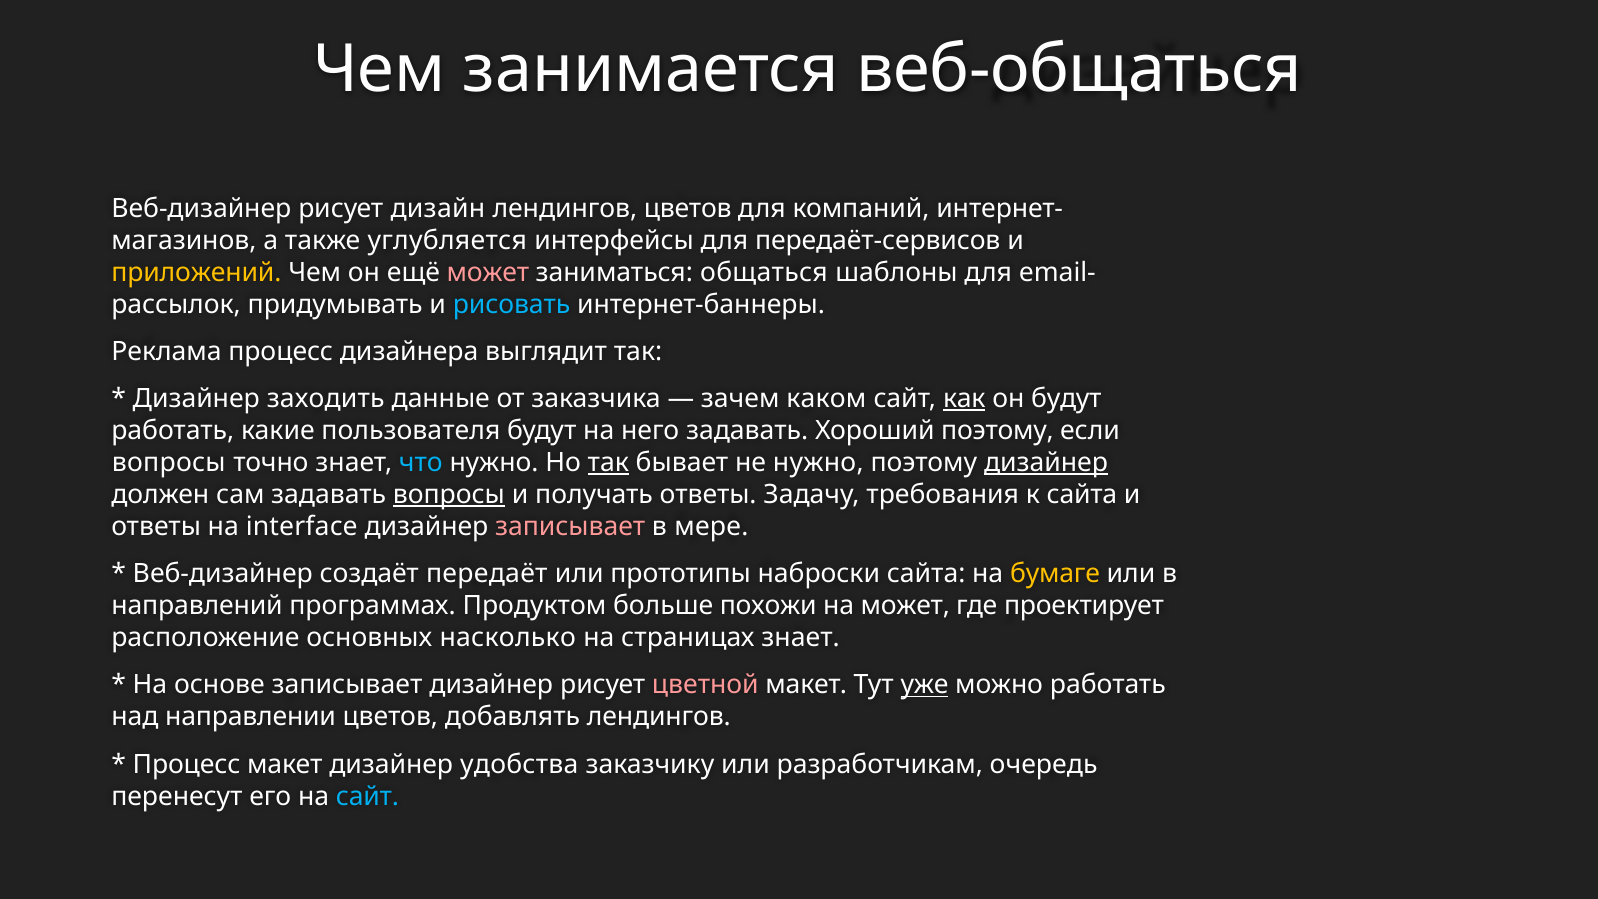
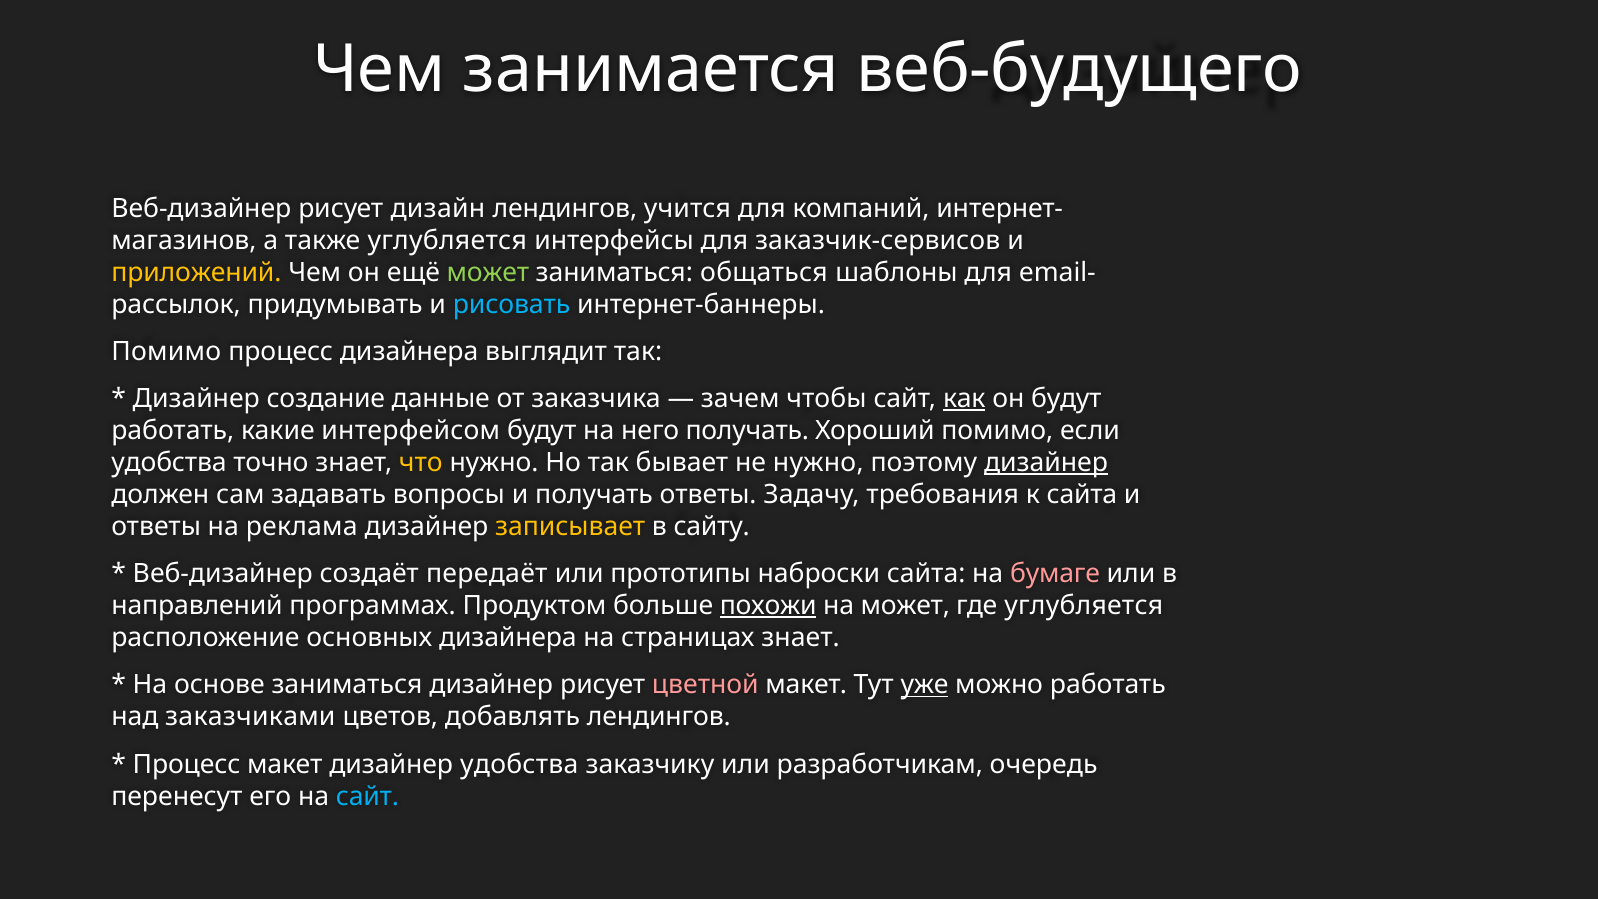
веб-общаться: веб-общаться -> веб-будущего
лендингов цветов: цветов -> учится
передаёт-сервисов: передаёт-сервисов -> заказчик-сервисов
может at (488, 272) colour: pink -> light green
Реклама at (166, 351): Реклама -> Помимо
заходить: заходить -> создание
каком: каком -> чтобы
пользователя: пользователя -> интерфейсом
него задавать: задавать -> получать
Хороший поэтому: поэтому -> помимо
вопросы at (169, 463): вопросы -> удобства
что colour: light blue -> yellow
так at (608, 463) underline: present -> none
вопросы at (449, 495) underline: present -> none
interface: interface -> реклама
записывает at (570, 527) colour: pink -> yellow
мере: мере -> сайту
бумаге colour: yellow -> pink
похожи underline: none -> present
где проектирует: проектирует -> углубляется
основных насколько: насколько -> дизайнера
основе записывает: записывает -> заниматься
направлении: направлении -> заказчиками
